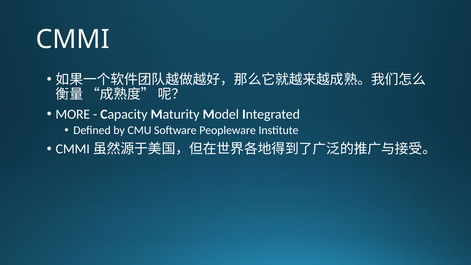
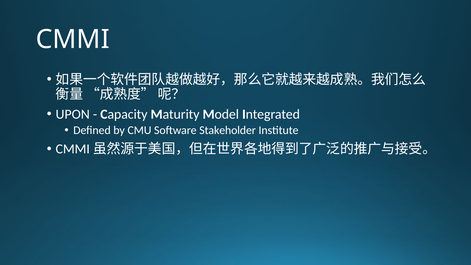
MORE: MORE -> UPON
Peopleware: Peopleware -> Stakeholder
